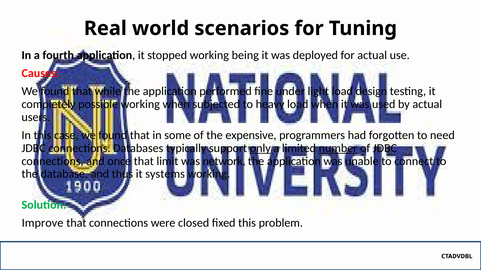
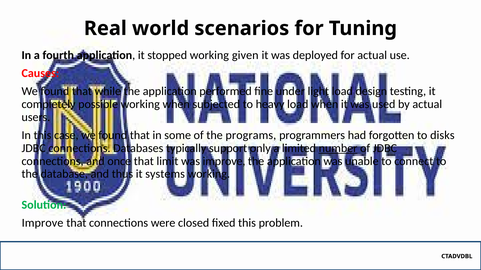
being: being -> given
expensive: expensive -> programs
need: need -> disks
only underline: present -> none
was network: network -> improve
